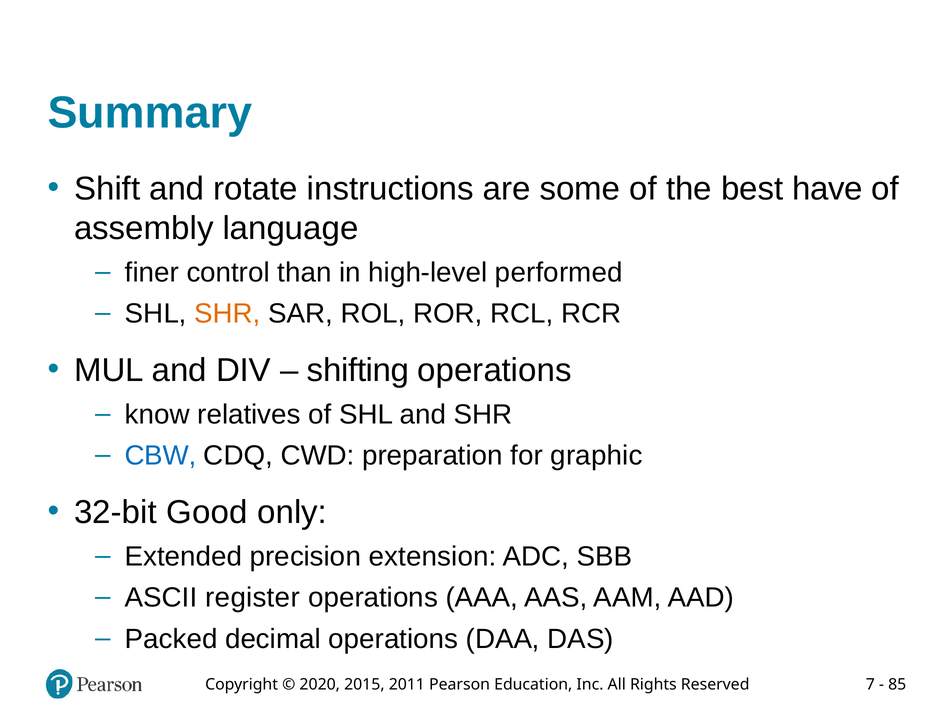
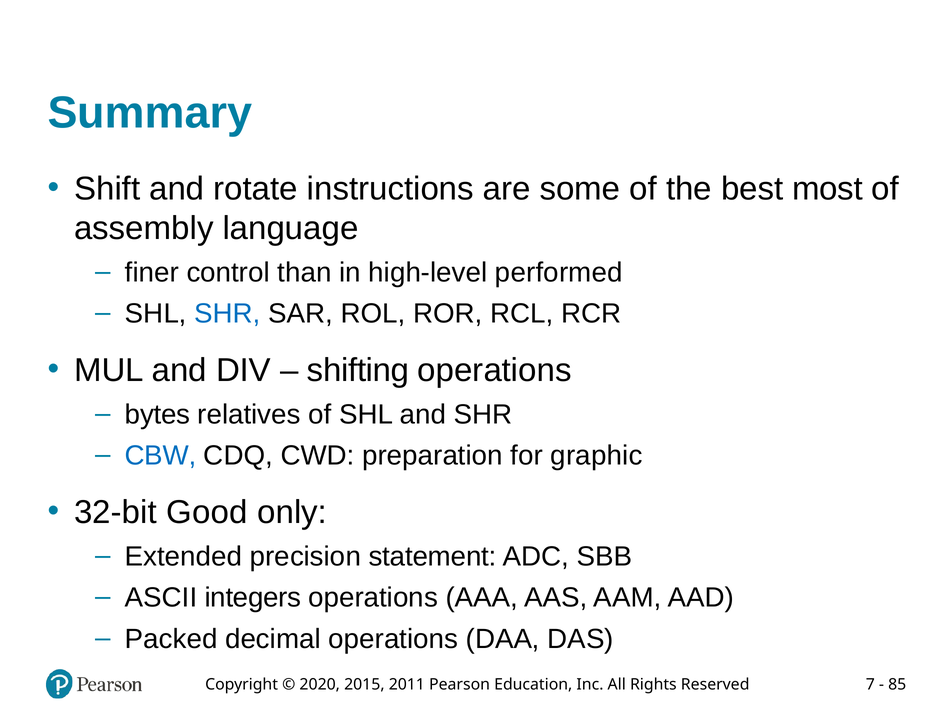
have: have -> most
SHR at (227, 314) colour: orange -> blue
know: know -> bytes
extension: extension -> statement
register: register -> integers
